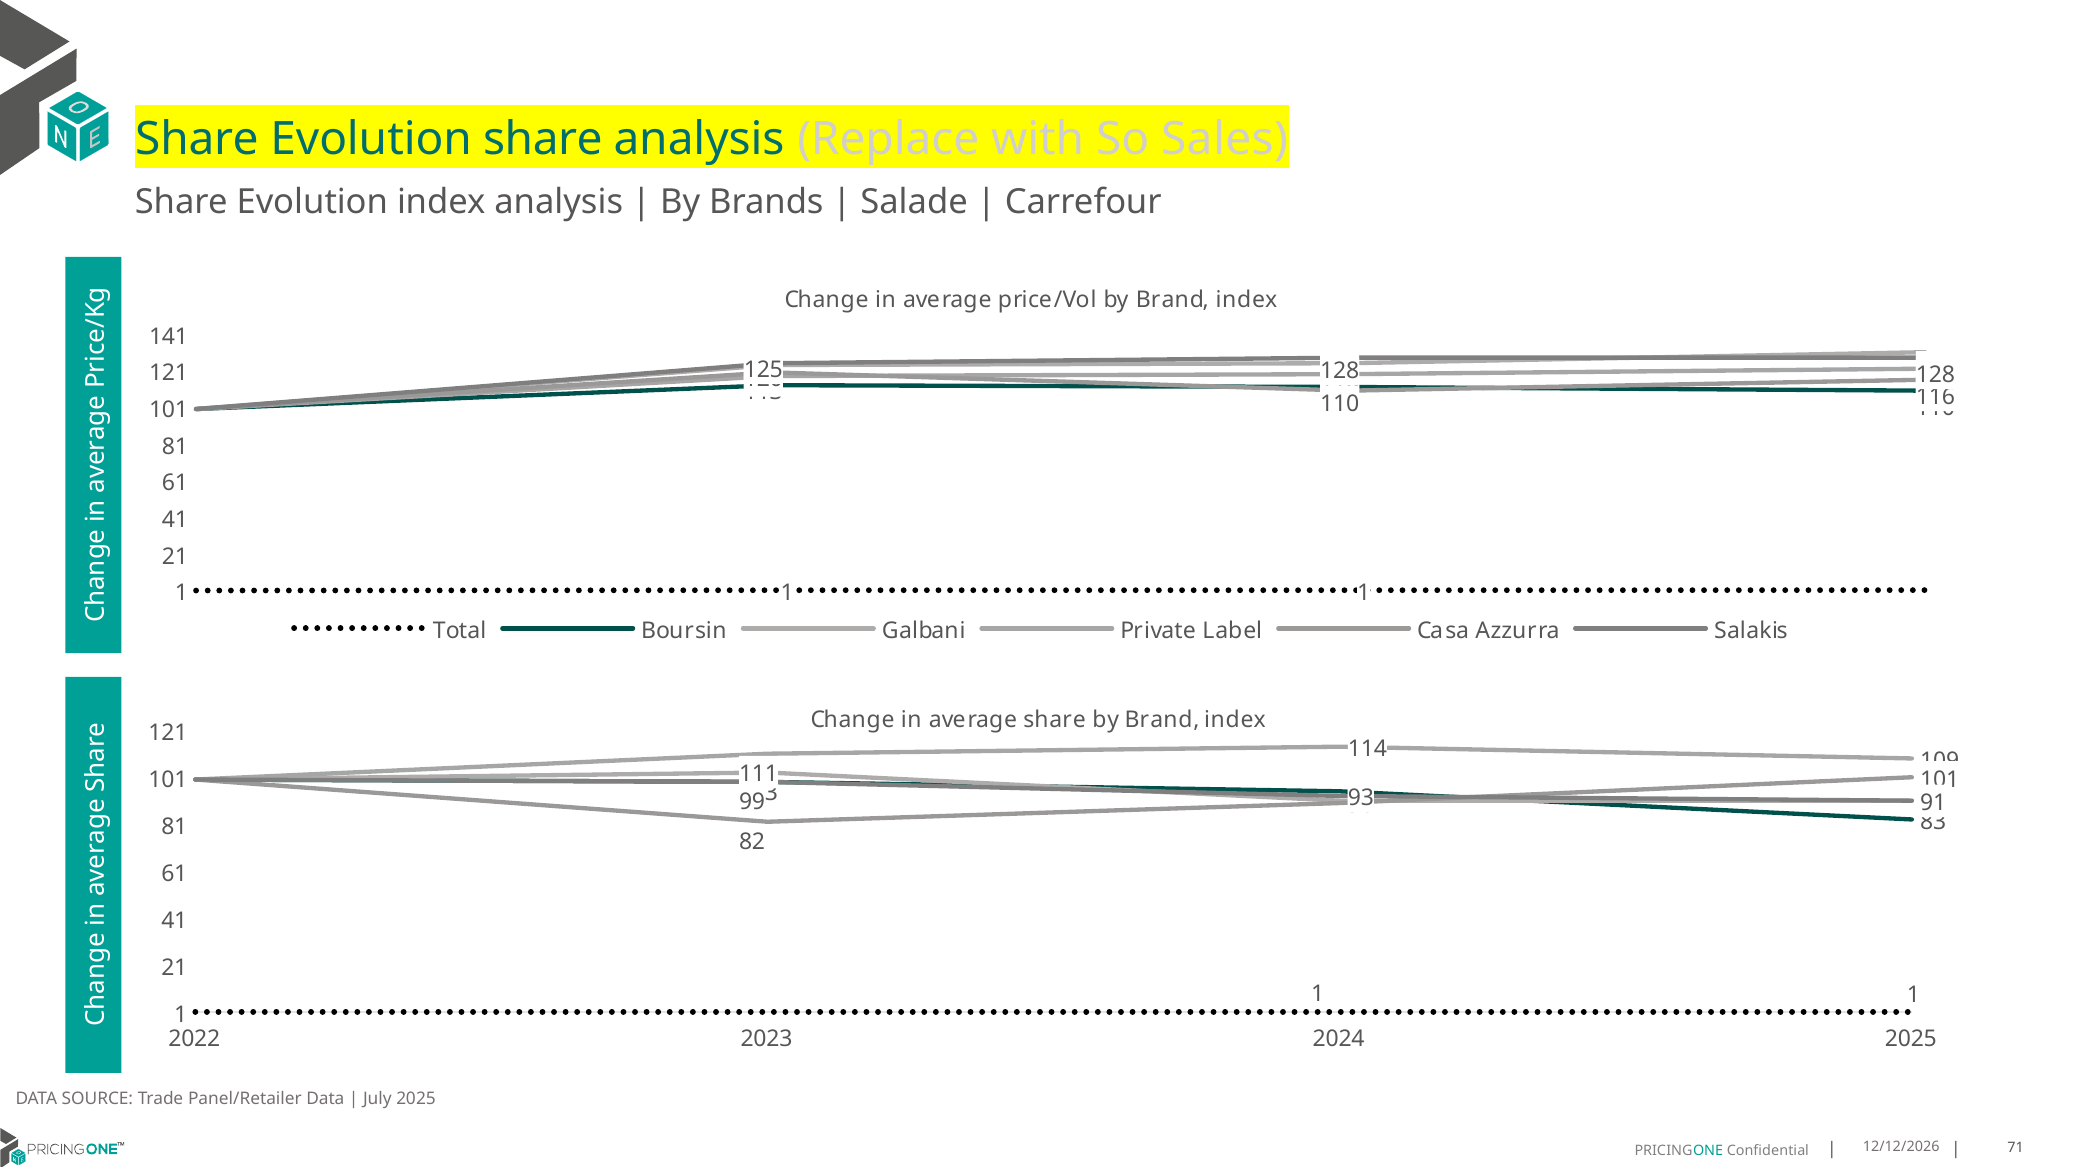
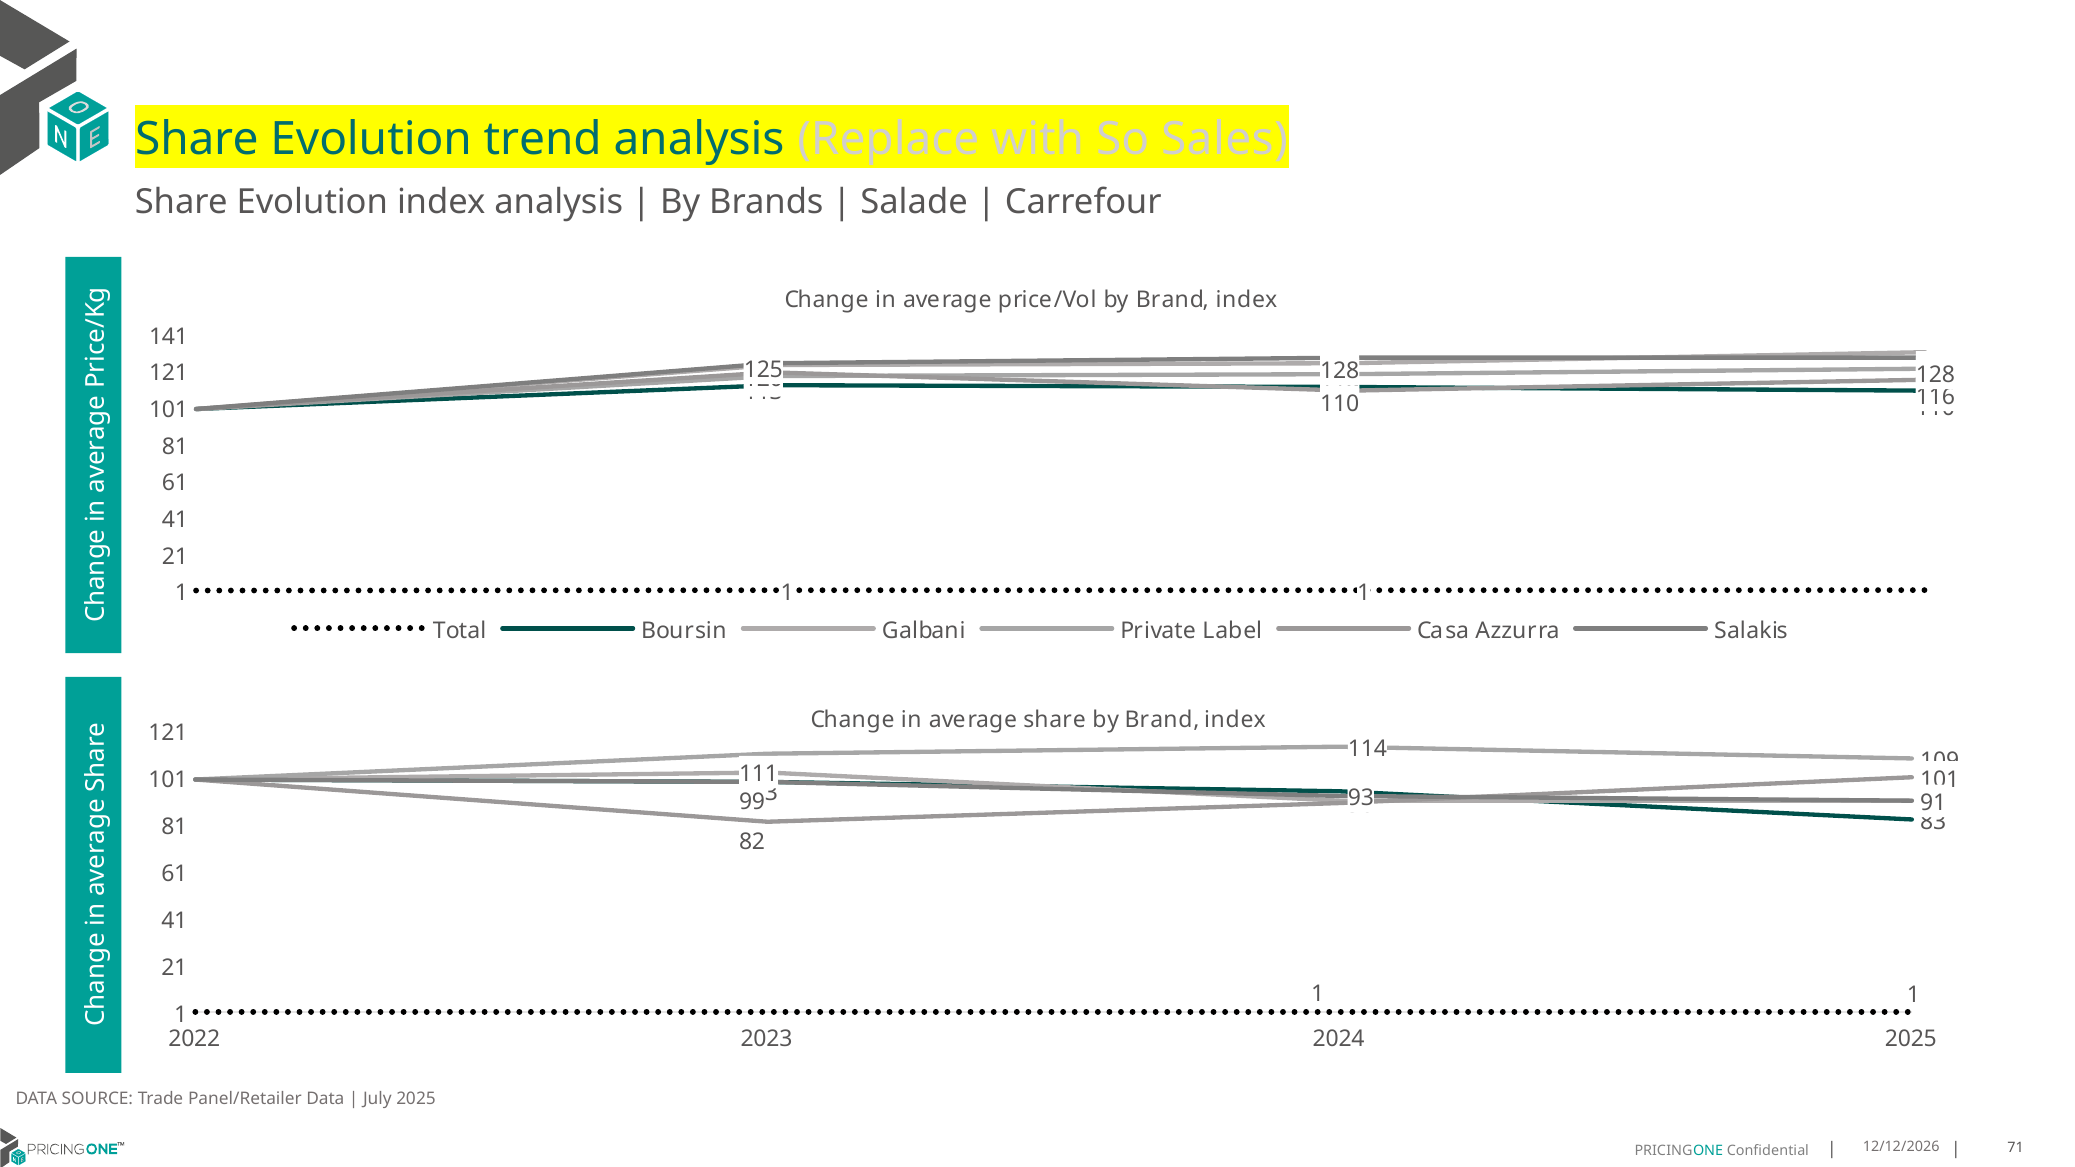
Evolution share: share -> trend
